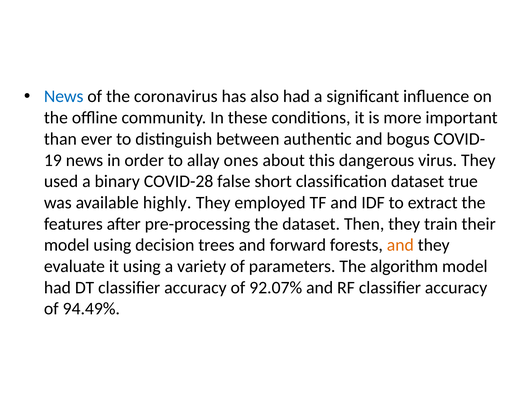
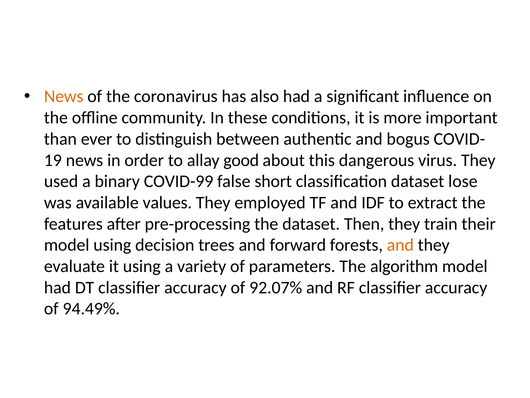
News at (64, 96) colour: blue -> orange
ones: ones -> good
COVID-28: COVID-28 -> COVID-99
true: true -> lose
highly: highly -> values
